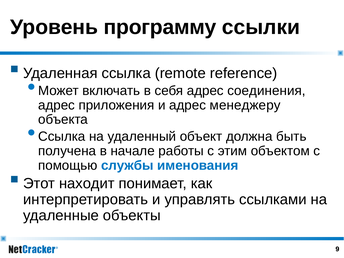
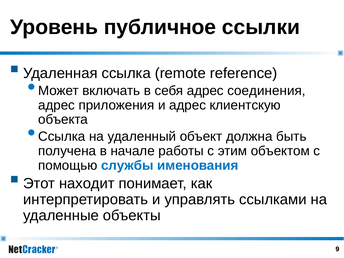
программу: программу -> публичное
менеджеру: менеджеру -> клиентскую
